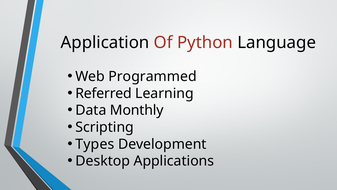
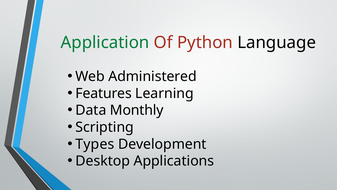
Application colour: black -> green
Programmed: Programmed -> Administered
Referred: Referred -> Features
